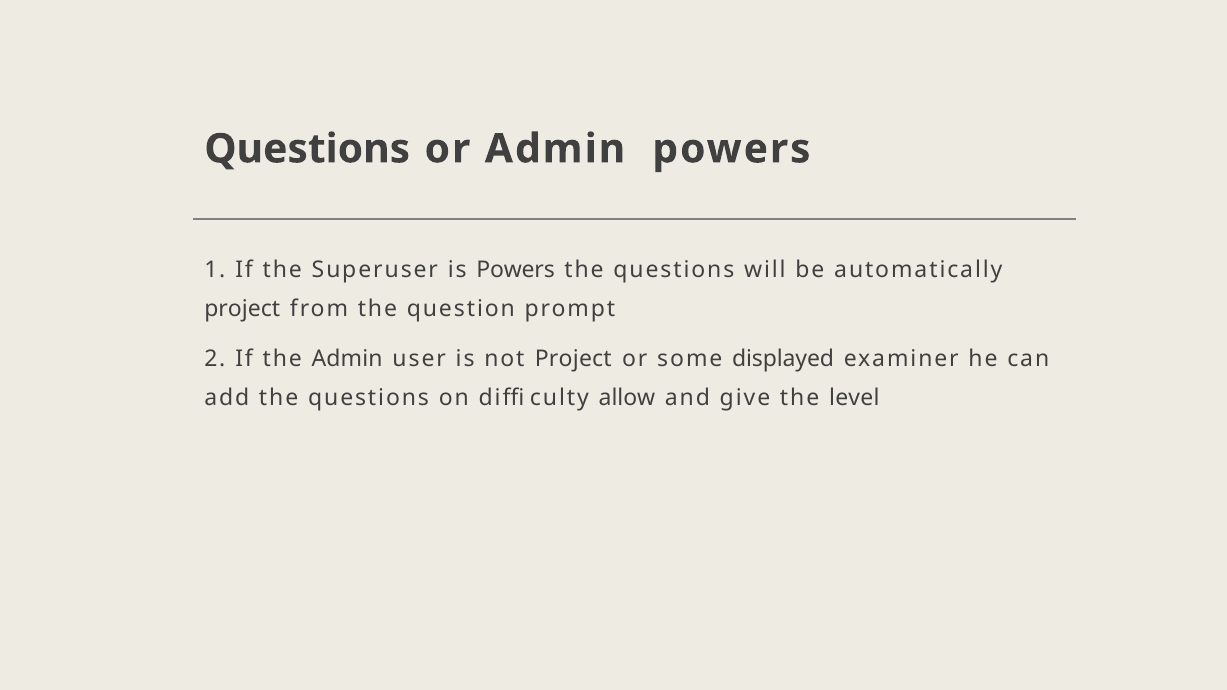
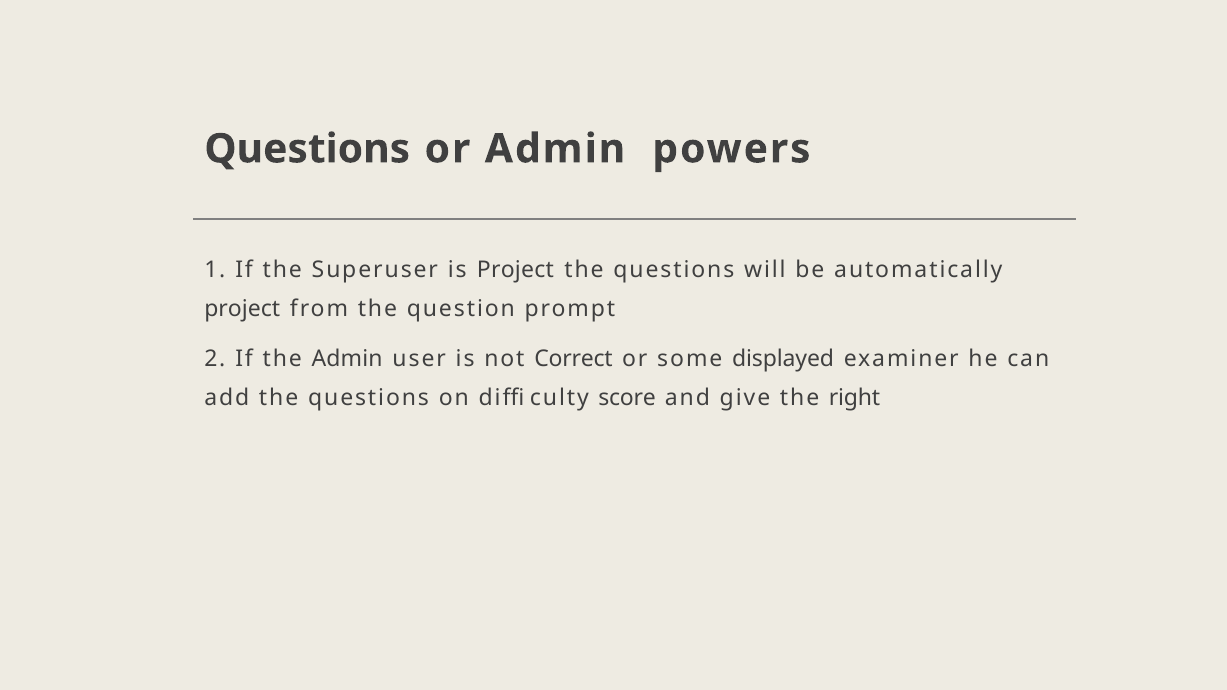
is Powers: Powers -> Project
not Project: Project -> Correct
allow: allow -> score
level: level -> right
